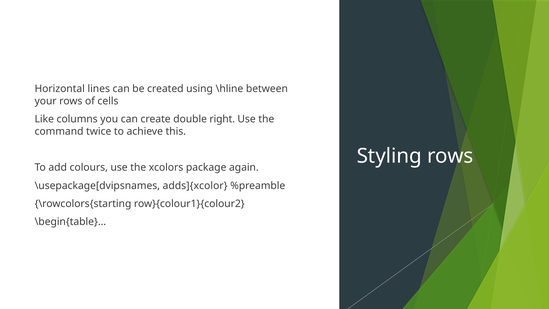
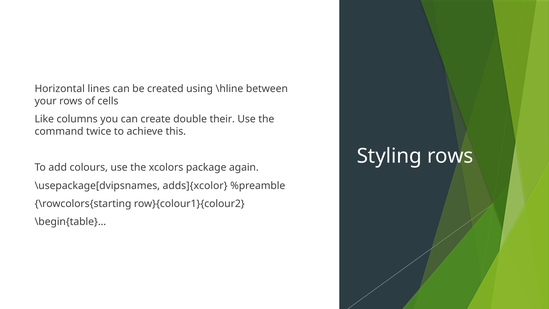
right: right -> their
